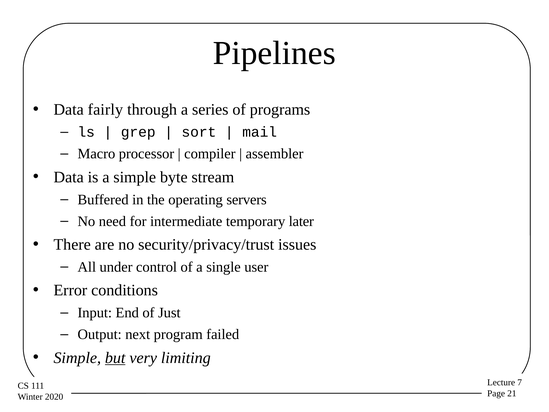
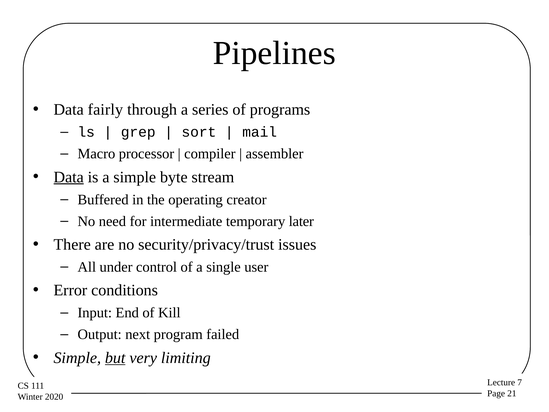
Data at (69, 177) underline: none -> present
servers: servers -> creator
Just: Just -> Kill
